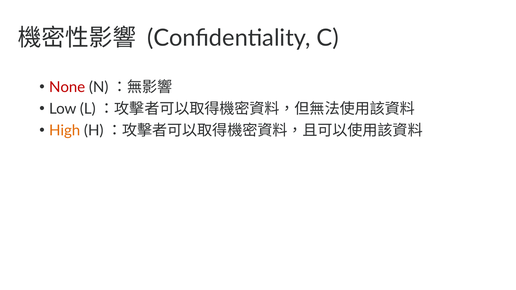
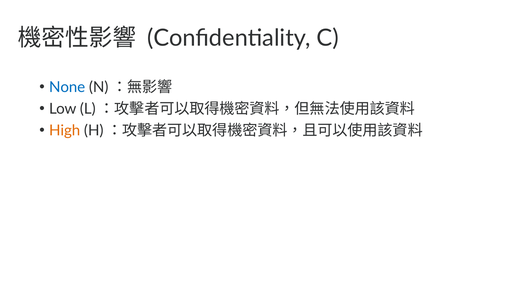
None colour: red -> blue
